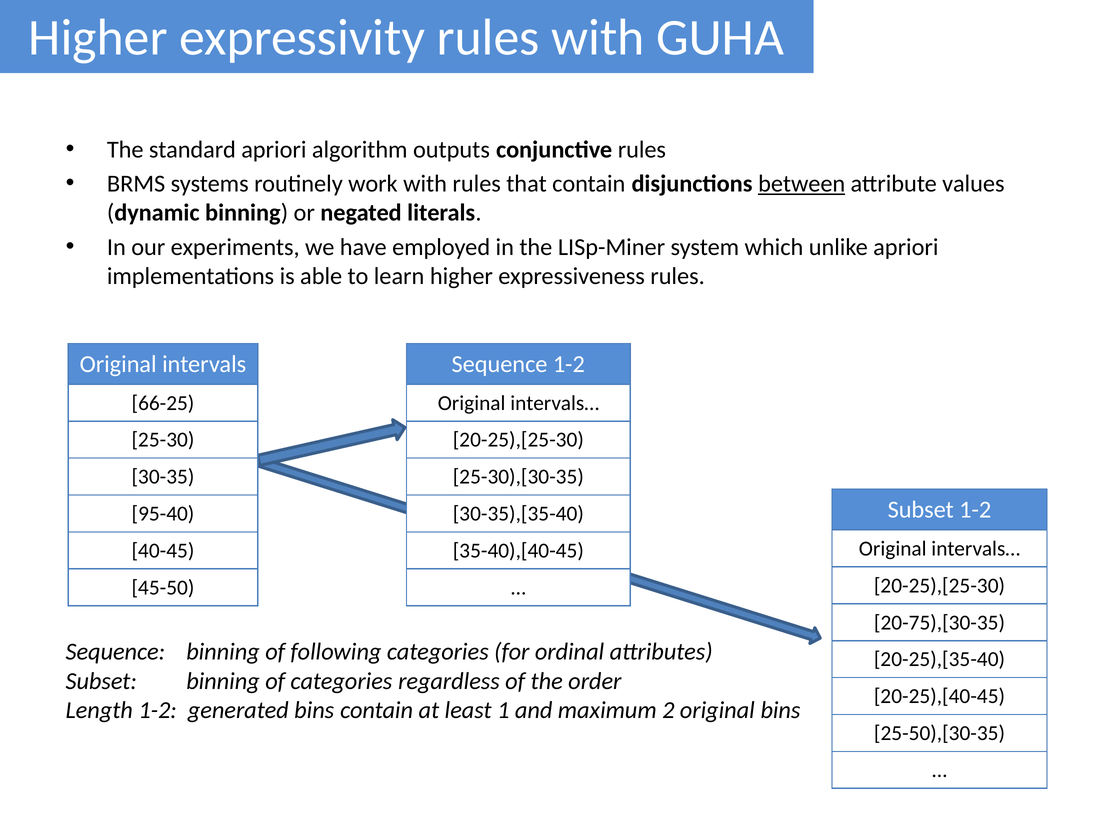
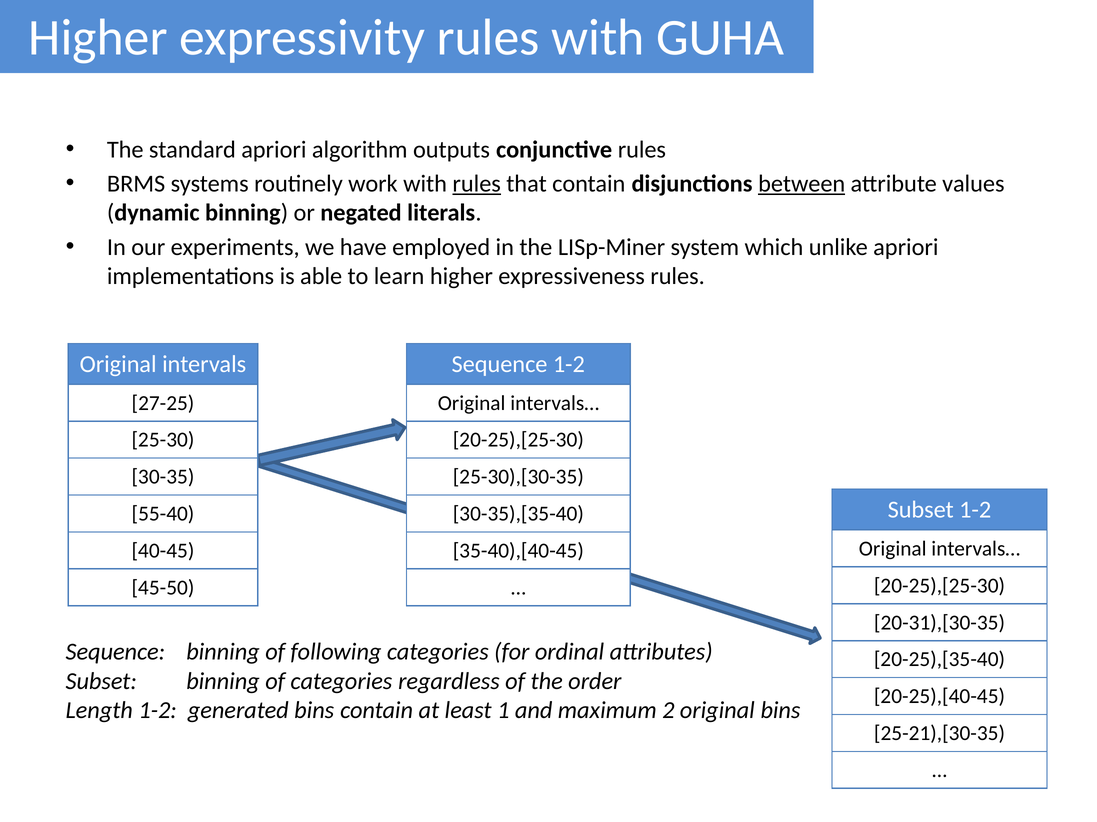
rules at (477, 184) underline: none -> present
66-25: 66-25 -> 27-25
95-40: 95-40 -> 55-40
20-75),[30-35: 20-75),[30-35 -> 20-31),[30-35
25-50),[30-35: 25-50),[30-35 -> 25-21),[30-35
